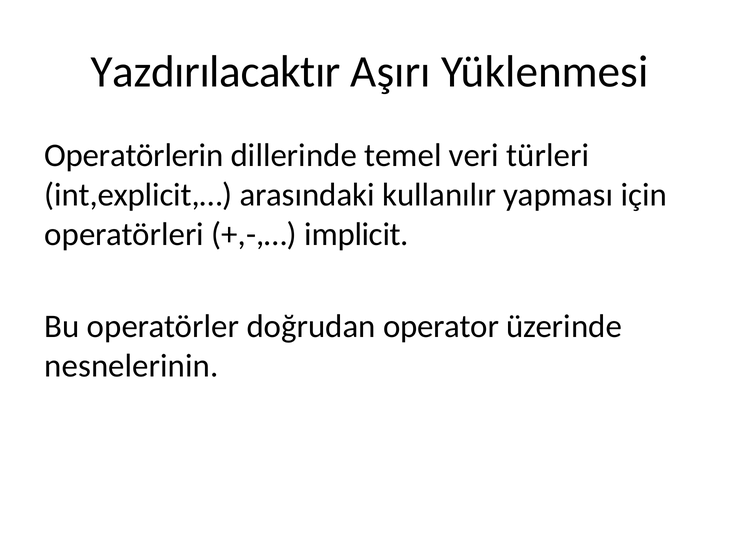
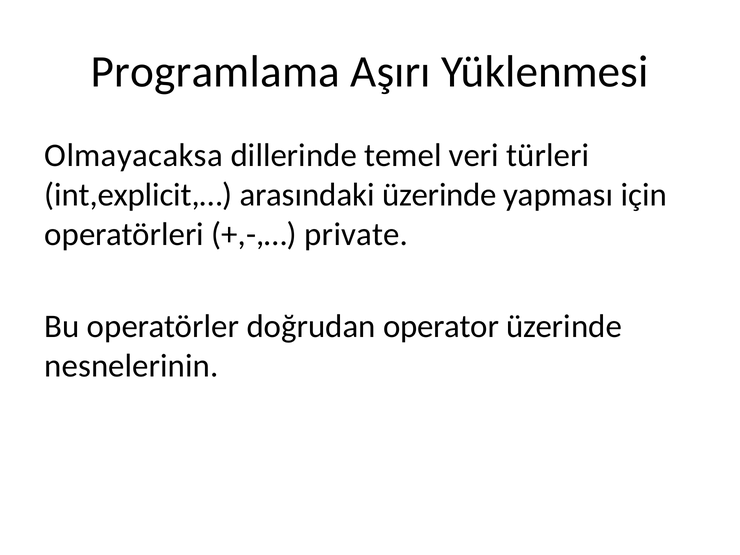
Yazdırılacaktır: Yazdırılacaktır -> Programlama
Operatörlerin: Operatörlerin -> Olmayacaksa
arasındaki kullanılır: kullanılır -> üzerinde
implicit: implicit -> private
